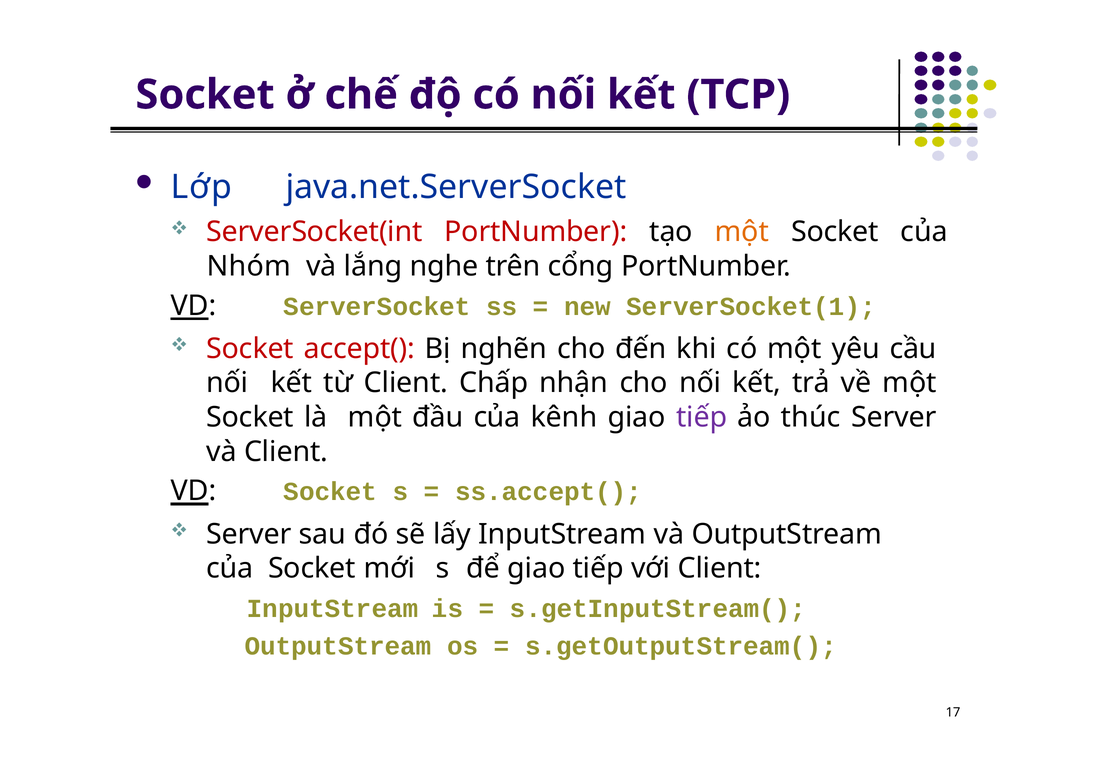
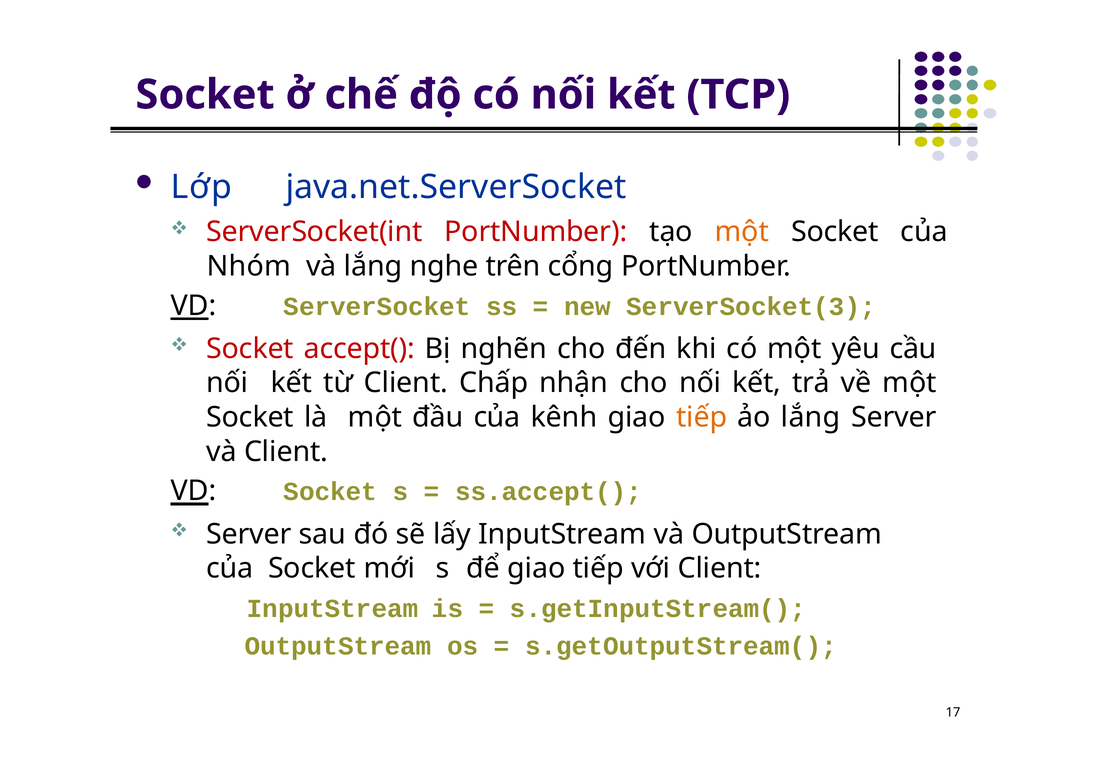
ServerSocket(1: ServerSocket(1 -> ServerSocket(3
tiếp at (702, 417) colour: purple -> orange
ảo thúc: thúc -> lắng
